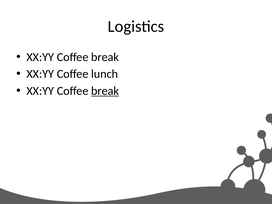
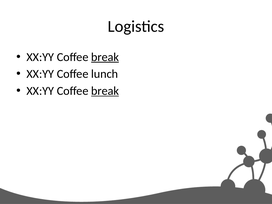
break at (105, 57) underline: none -> present
